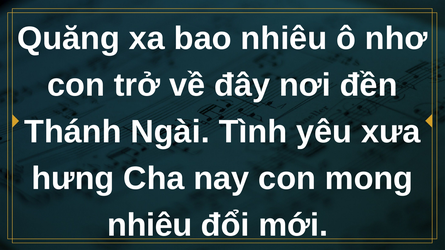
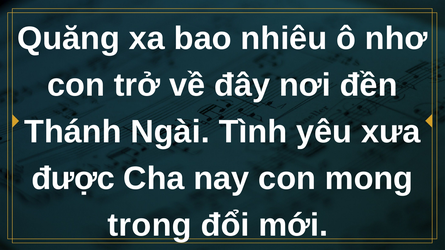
hưng: hưng -> được
nhiêu at (150, 225): nhiêu -> trong
